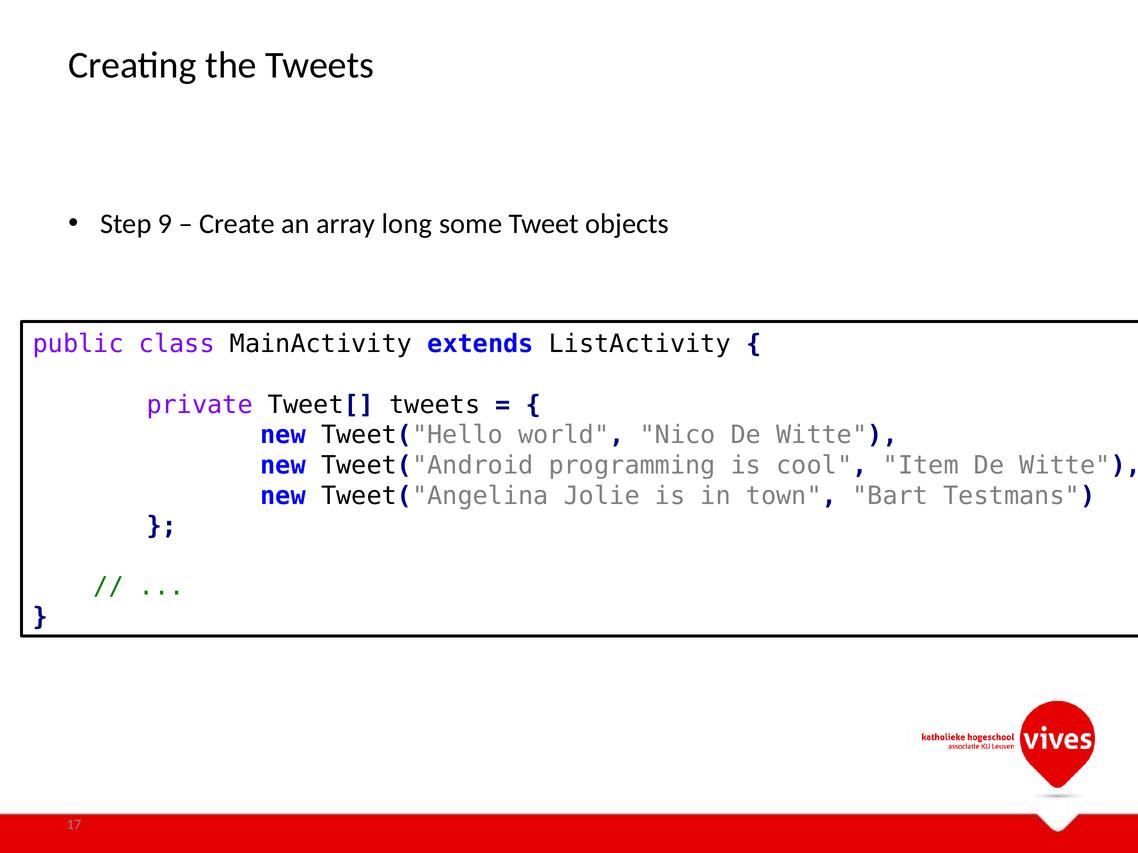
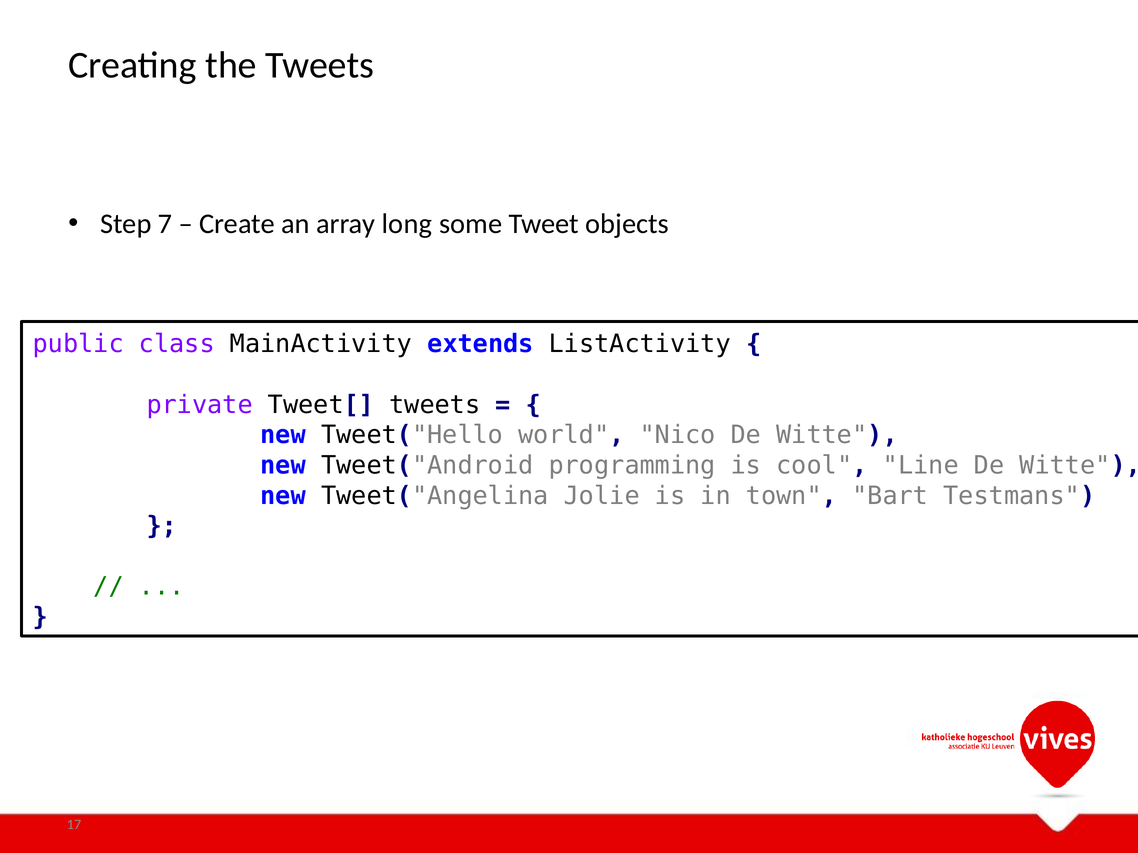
9: 9 -> 7
Item: Item -> Line
